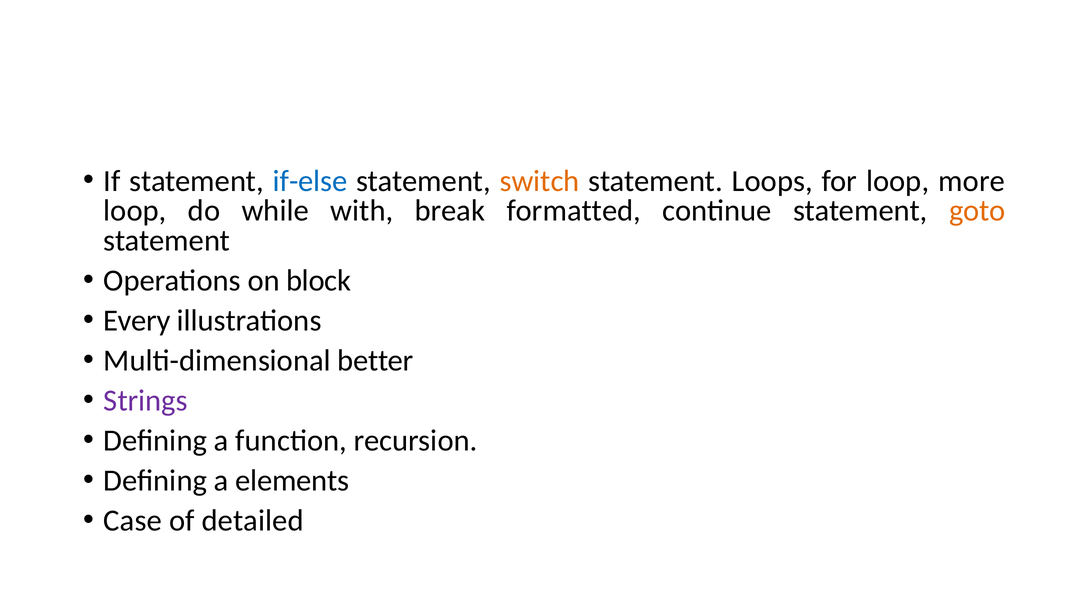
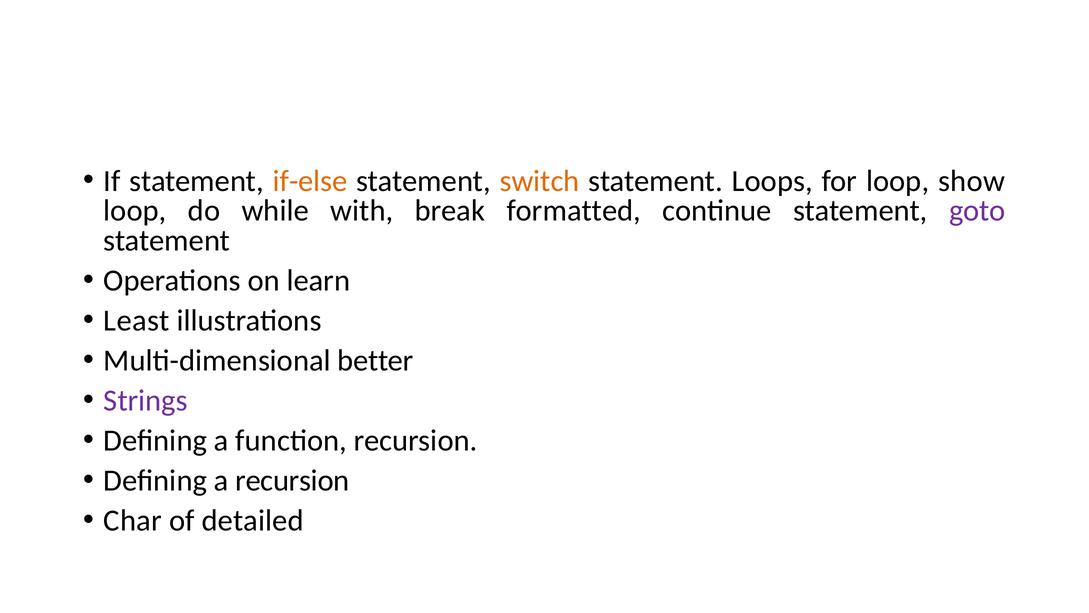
if-else colour: blue -> orange
more: more -> show
goto colour: orange -> purple
block: block -> learn
Every: Every -> Least
a elements: elements -> recursion
Case: Case -> Char
